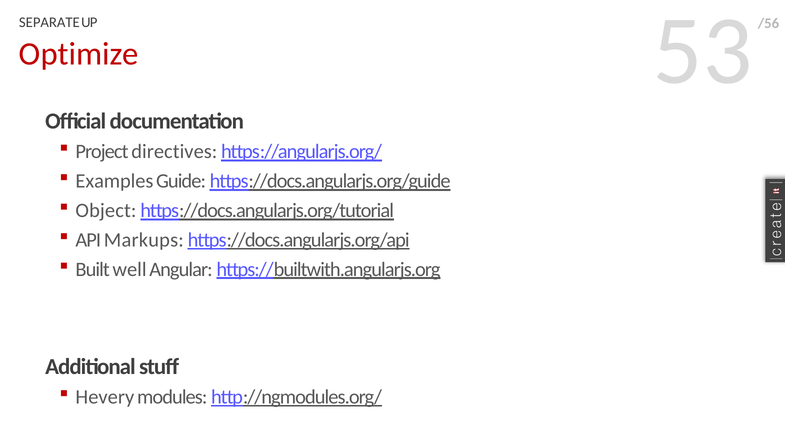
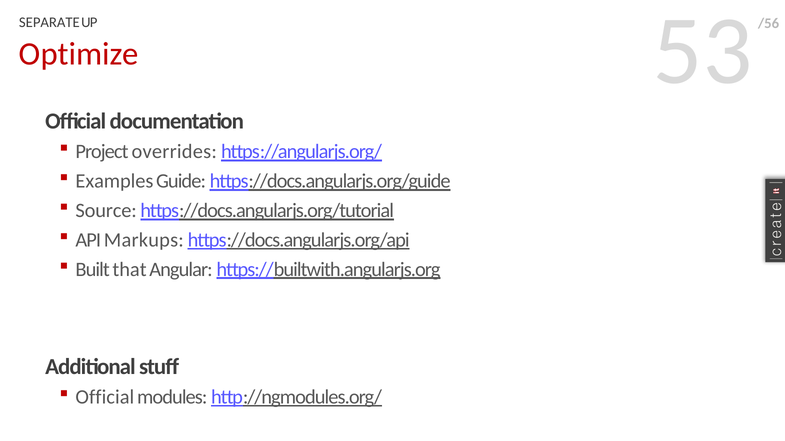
directives: directives -> overrides
Object: Object -> Source
well: well -> that
Hevery at (105, 397): Hevery -> Official
